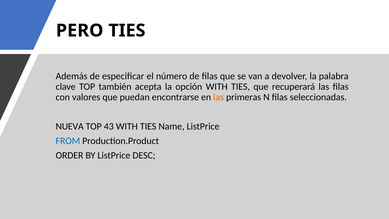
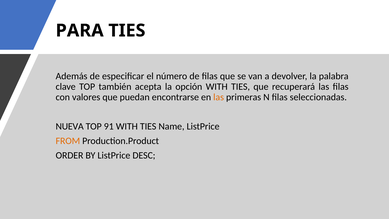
PERO: PERO -> PARA
43: 43 -> 91
FROM colour: blue -> orange
